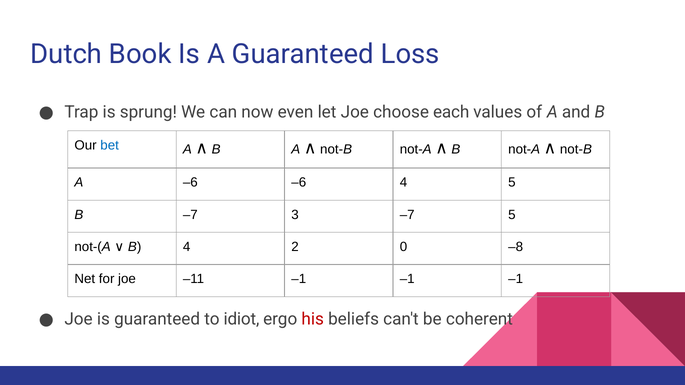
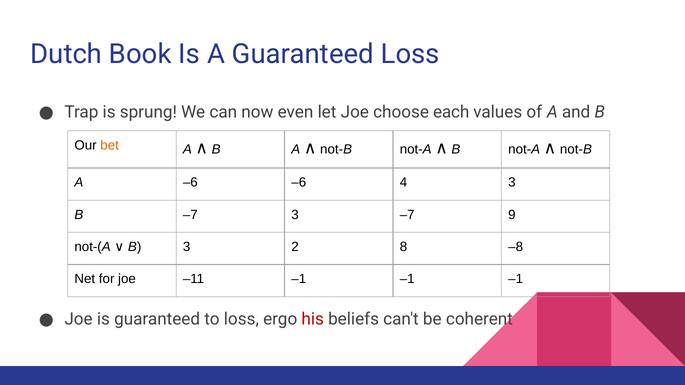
bet colour: blue -> orange
4 5: 5 -> 3
–7 5: 5 -> 9
B 4: 4 -> 3
0: 0 -> 8
to idiot: idiot -> loss
